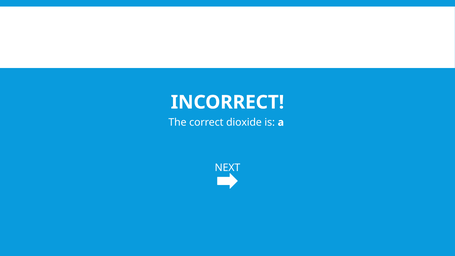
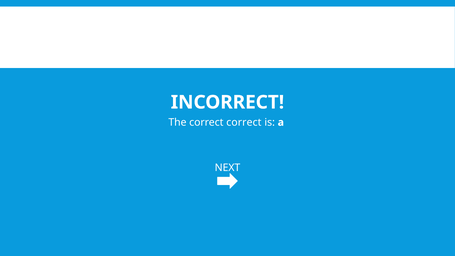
correct dioxide: dioxide -> correct
